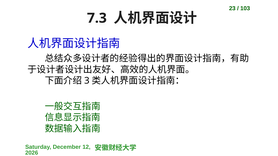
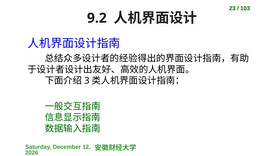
7.3: 7.3 -> 9.2
